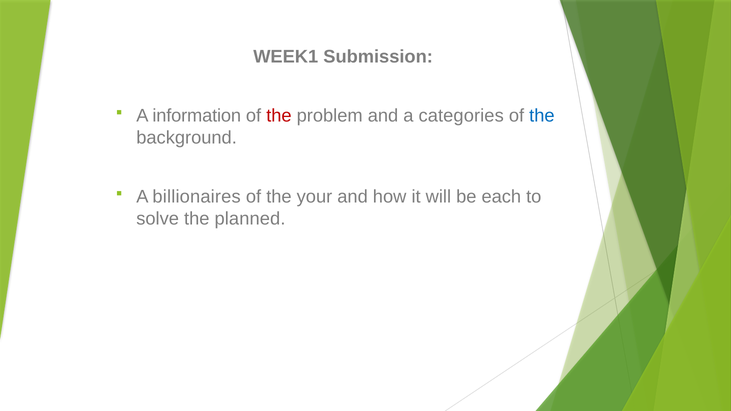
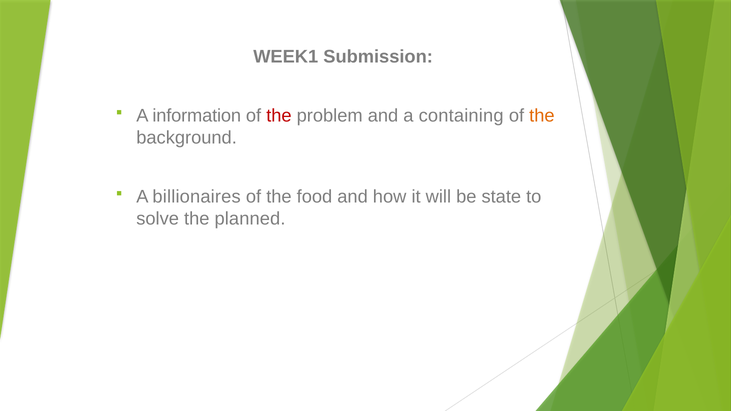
categories: categories -> containing
the at (542, 116) colour: blue -> orange
your: your -> food
each: each -> state
